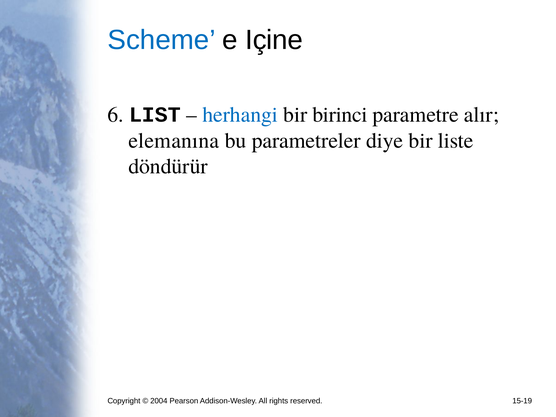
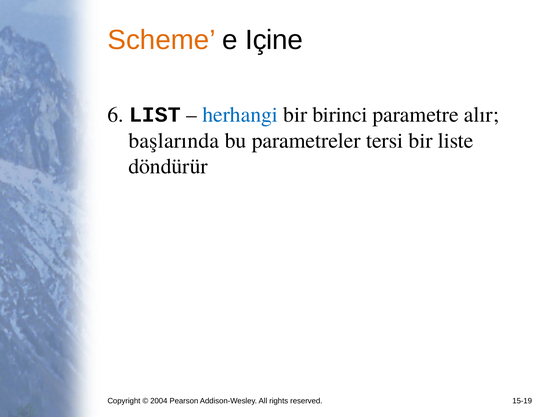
Scheme colour: blue -> orange
elemanına: elemanına -> başlarında
diye: diye -> tersi
